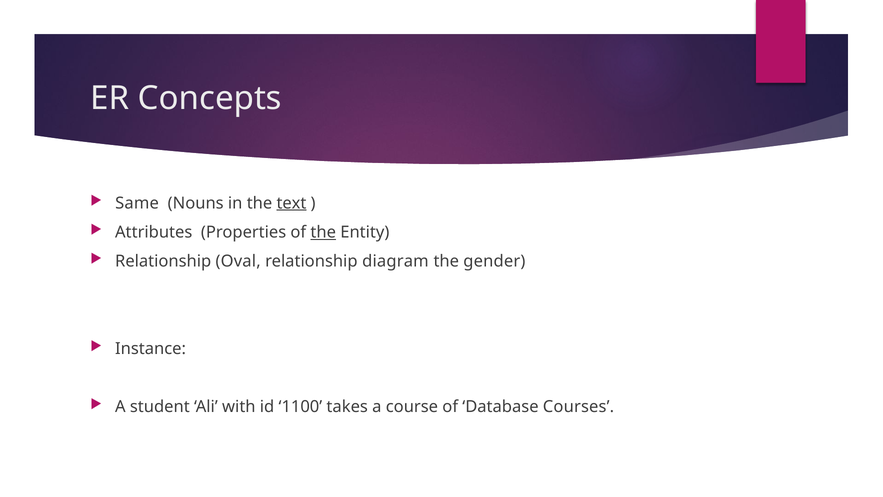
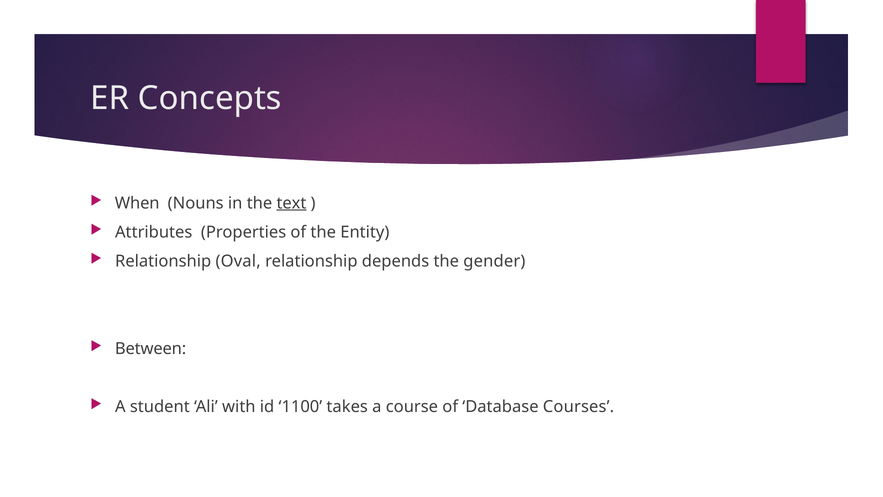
Same: Same -> When
the at (323, 232) underline: present -> none
diagram: diagram -> depends
Instance: Instance -> Between
